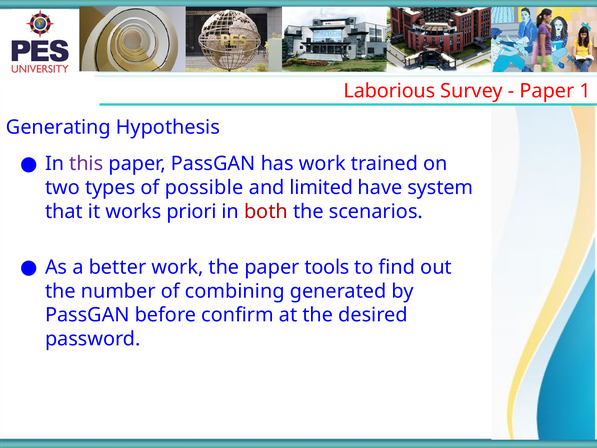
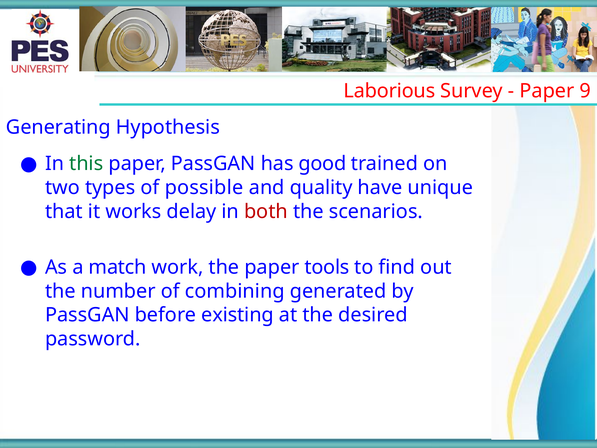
1: 1 -> 9
this colour: purple -> green
has work: work -> good
limited: limited -> quality
system: system -> unique
priori: priori -> delay
better: better -> match
confirm: confirm -> existing
